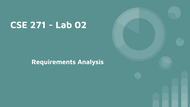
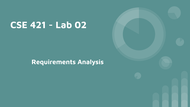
271: 271 -> 421
